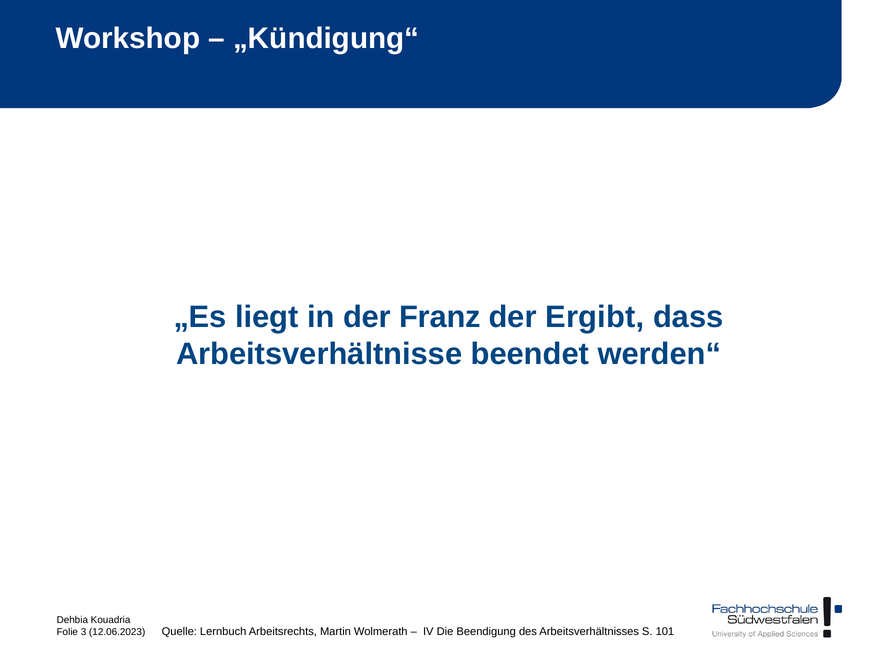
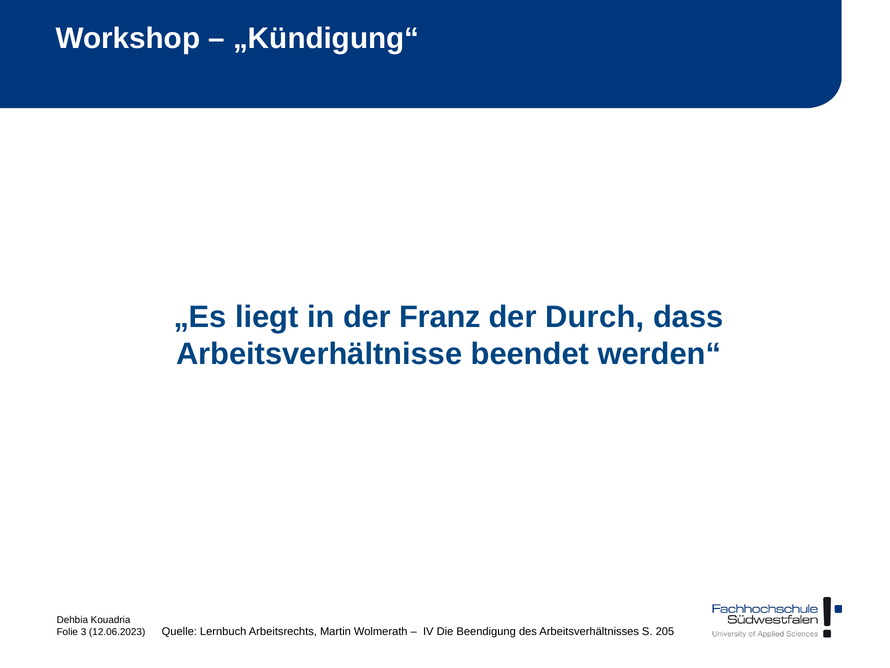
Ergibt: Ergibt -> Durch
101: 101 -> 205
